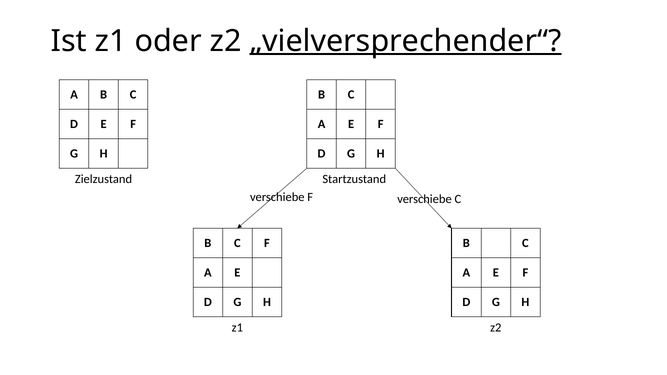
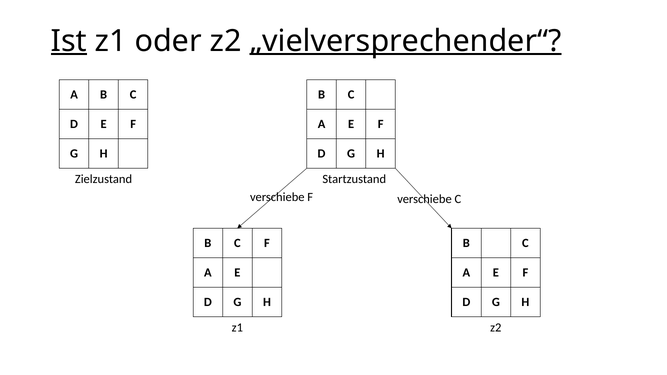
Ist underline: none -> present
